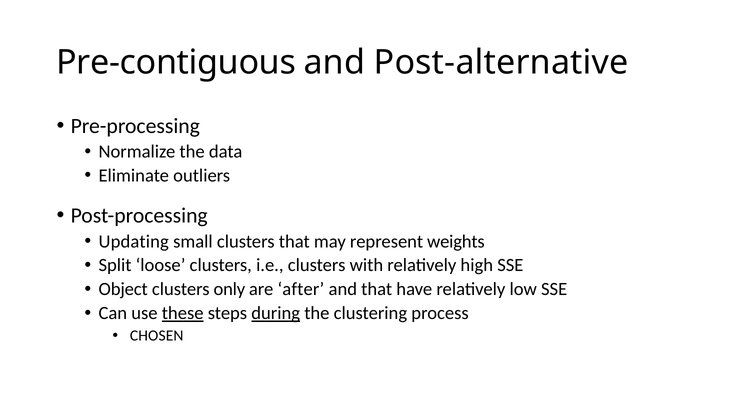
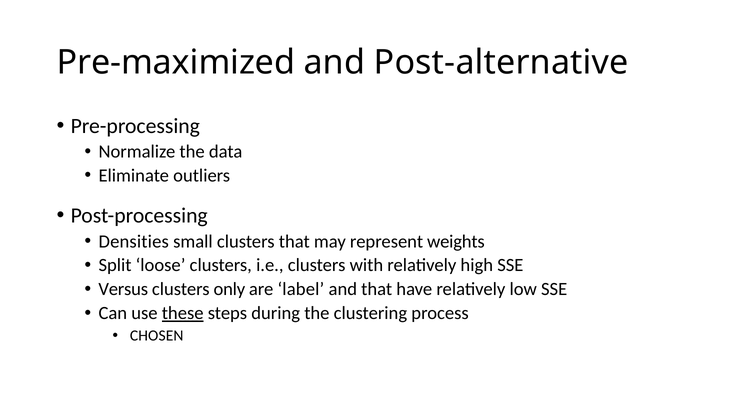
Pre-contiguous: Pre-contiguous -> Pre-maximized
Updating: Updating -> Densities
Object: Object -> Versus
after: after -> label
during underline: present -> none
